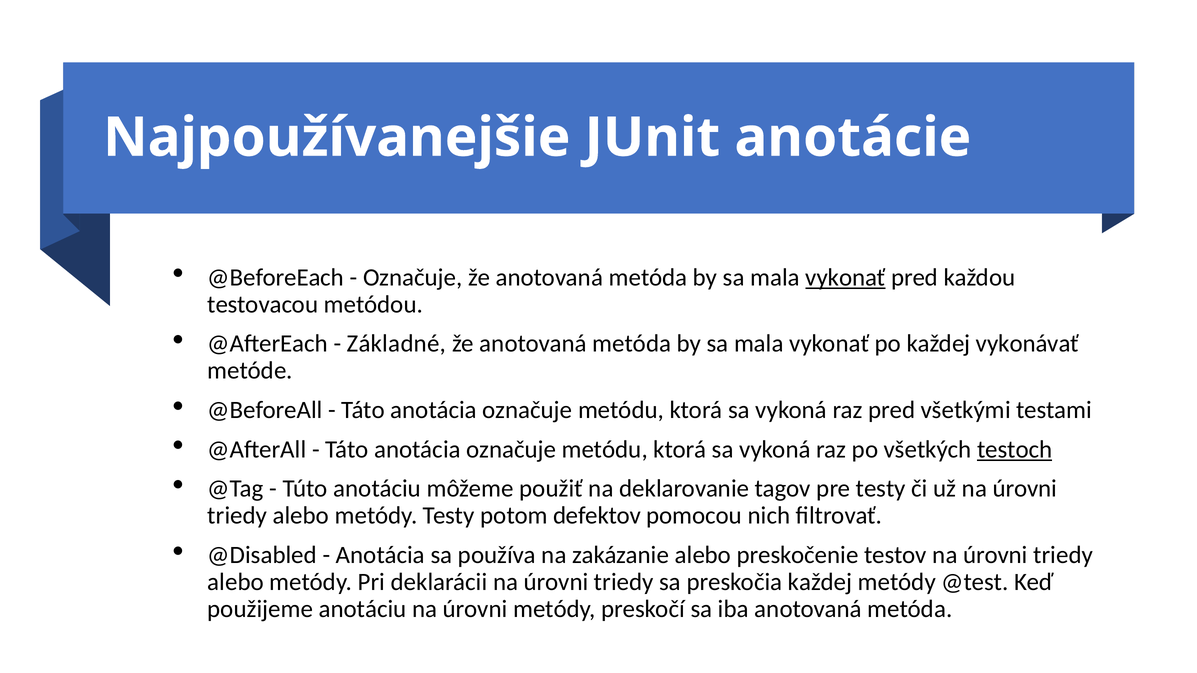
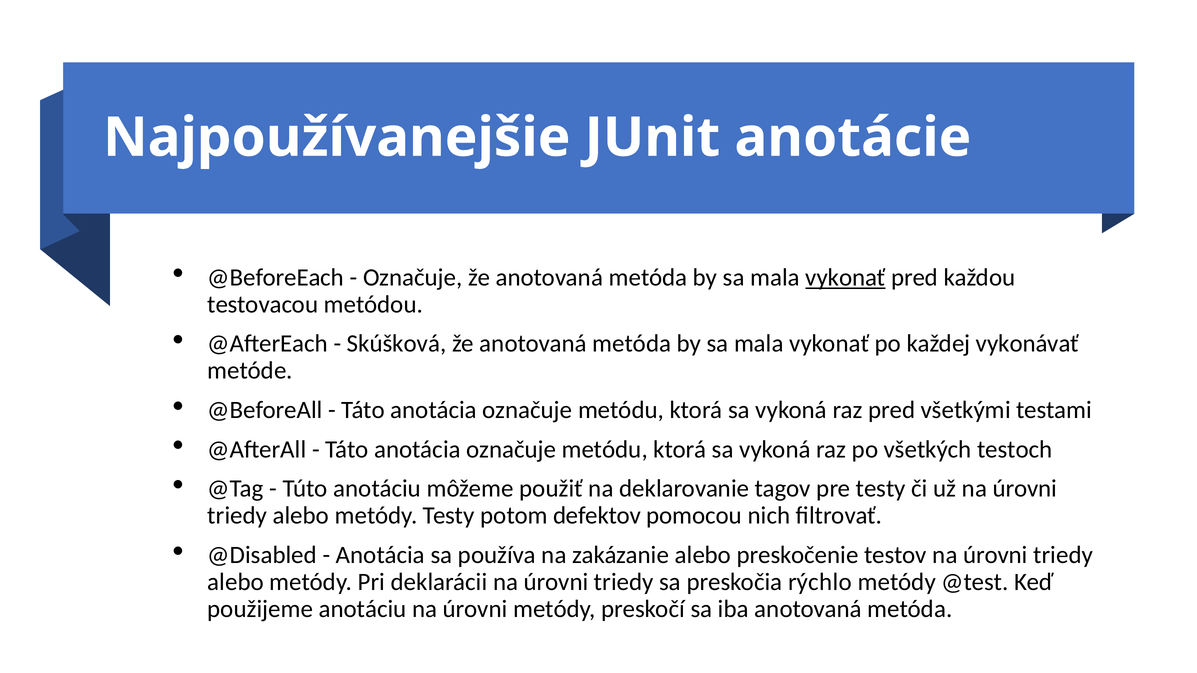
Základné: Základné -> Skúšková
testoch underline: present -> none
preskočia každej: každej -> rýchlo
